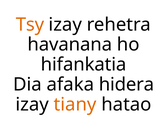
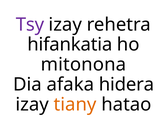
Tsy colour: orange -> purple
havanana: havanana -> hifankatia
hifankatia: hifankatia -> mitonona
